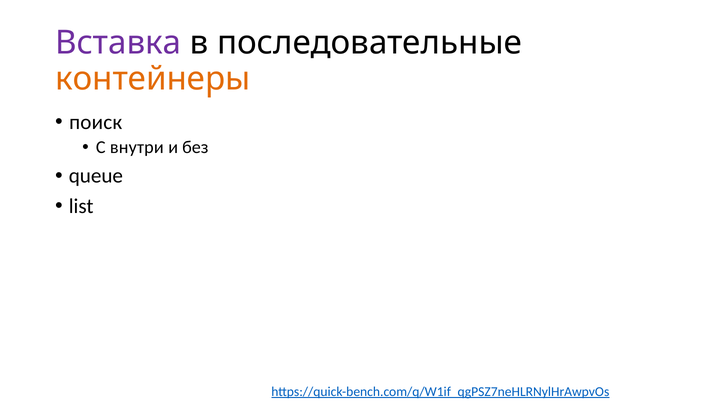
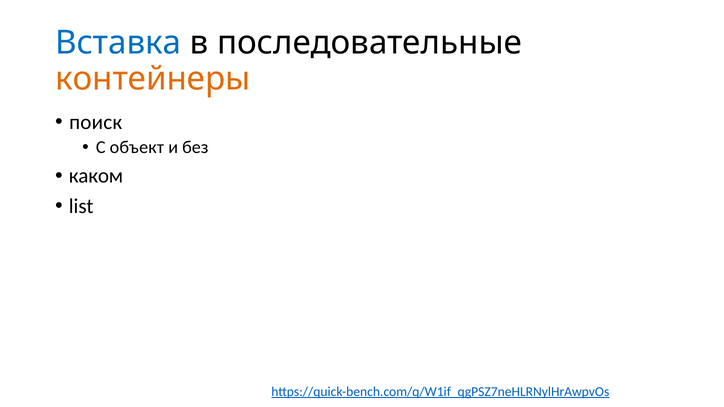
Вставка colour: purple -> blue
внутри: внутри -> объект
queue: queue -> каком
